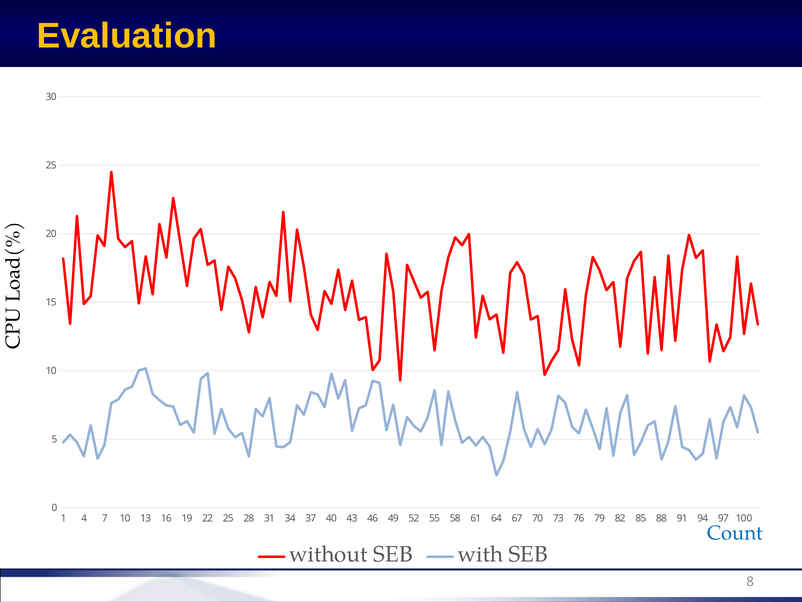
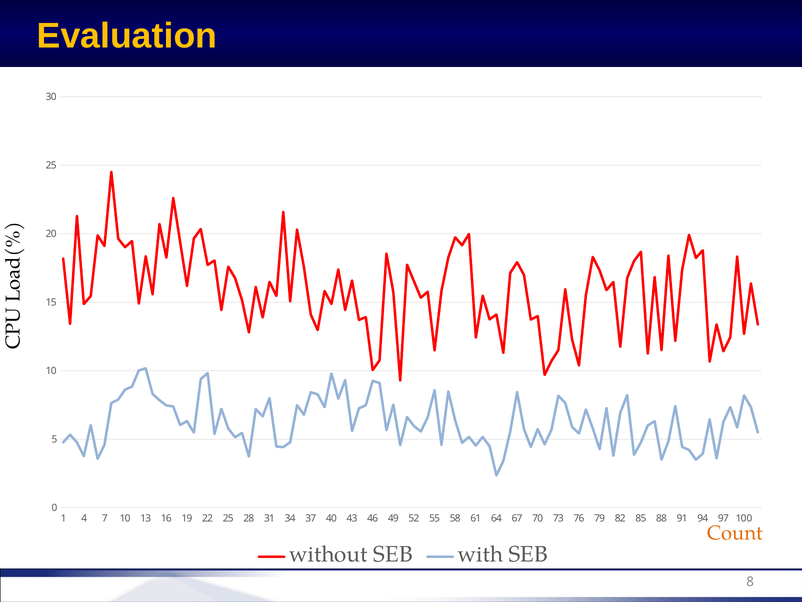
Count colour: blue -> orange
